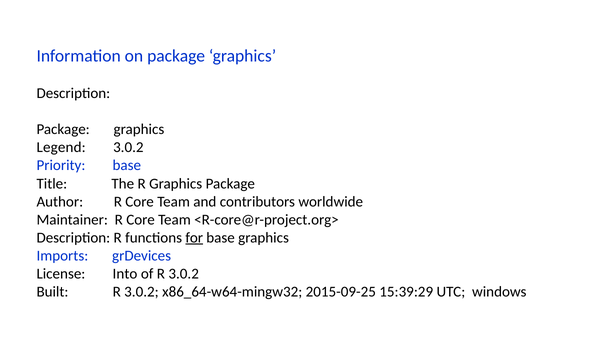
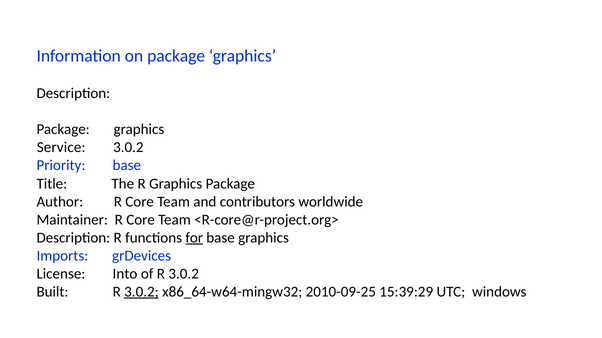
Legend: Legend -> Service
3.0.2 at (141, 292) underline: none -> present
2015-09-25: 2015-09-25 -> 2010-09-25
